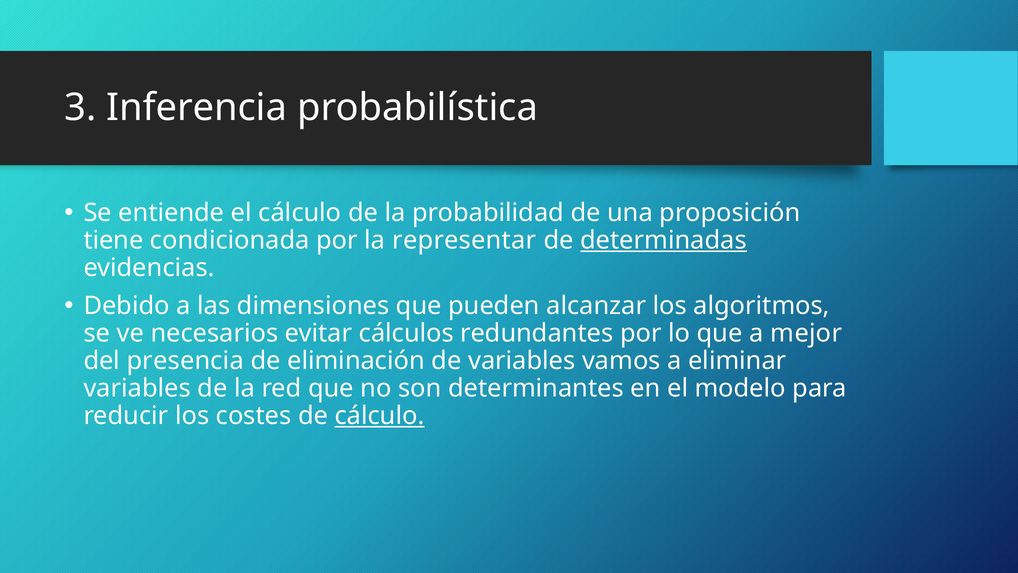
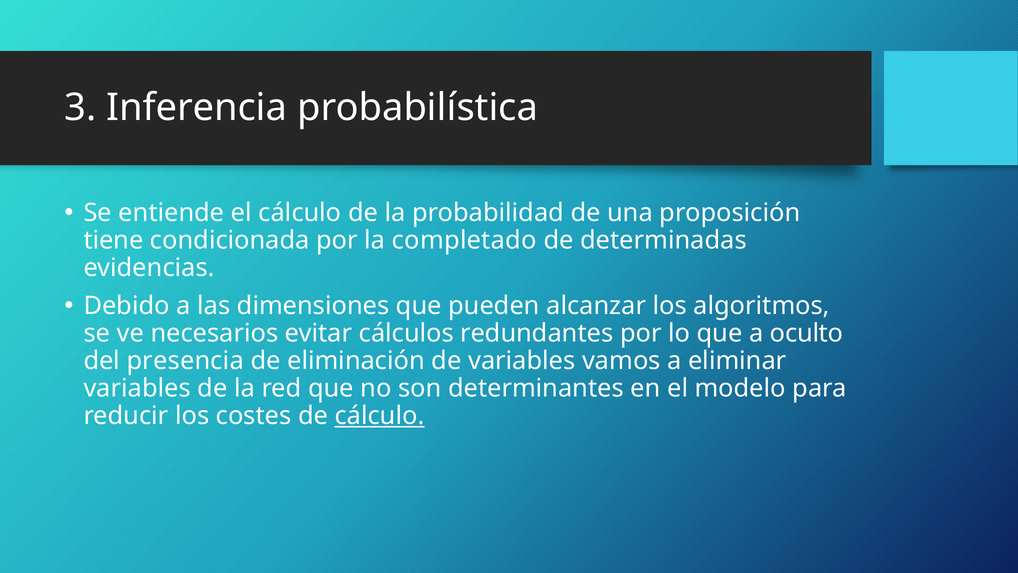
representar: representar -> completado
determinadas underline: present -> none
mejor: mejor -> oculto
